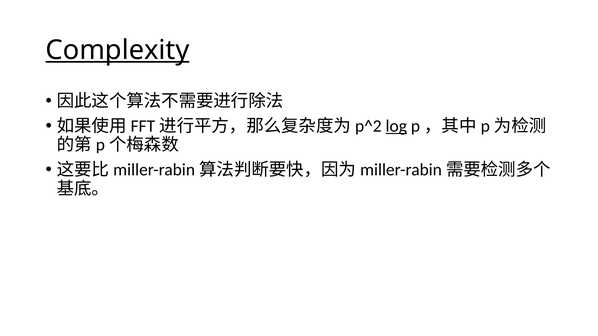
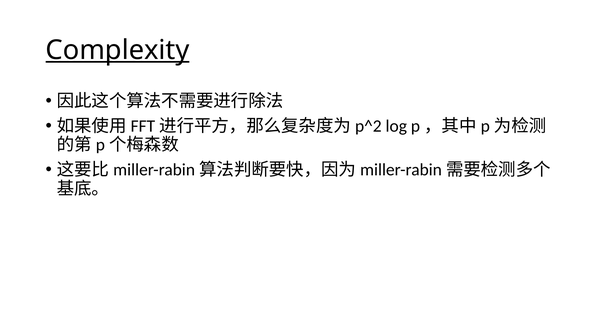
log underline: present -> none
